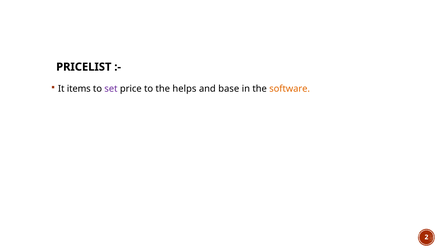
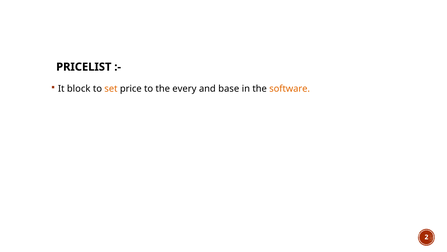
items: items -> block
set colour: purple -> orange
helps: helps -> every
